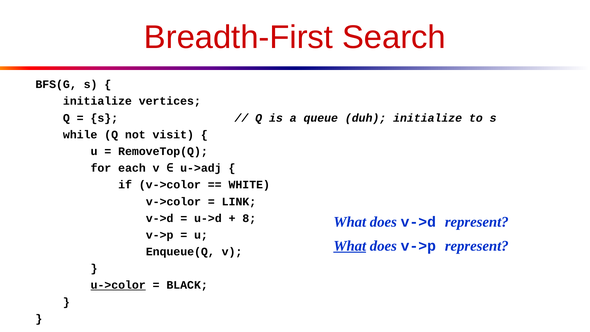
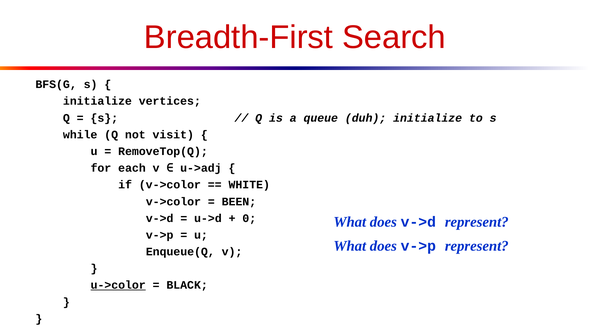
LINK: LINK -> BEEN
8: 8 -> 0
What at (350, 246) underline: present -> none
